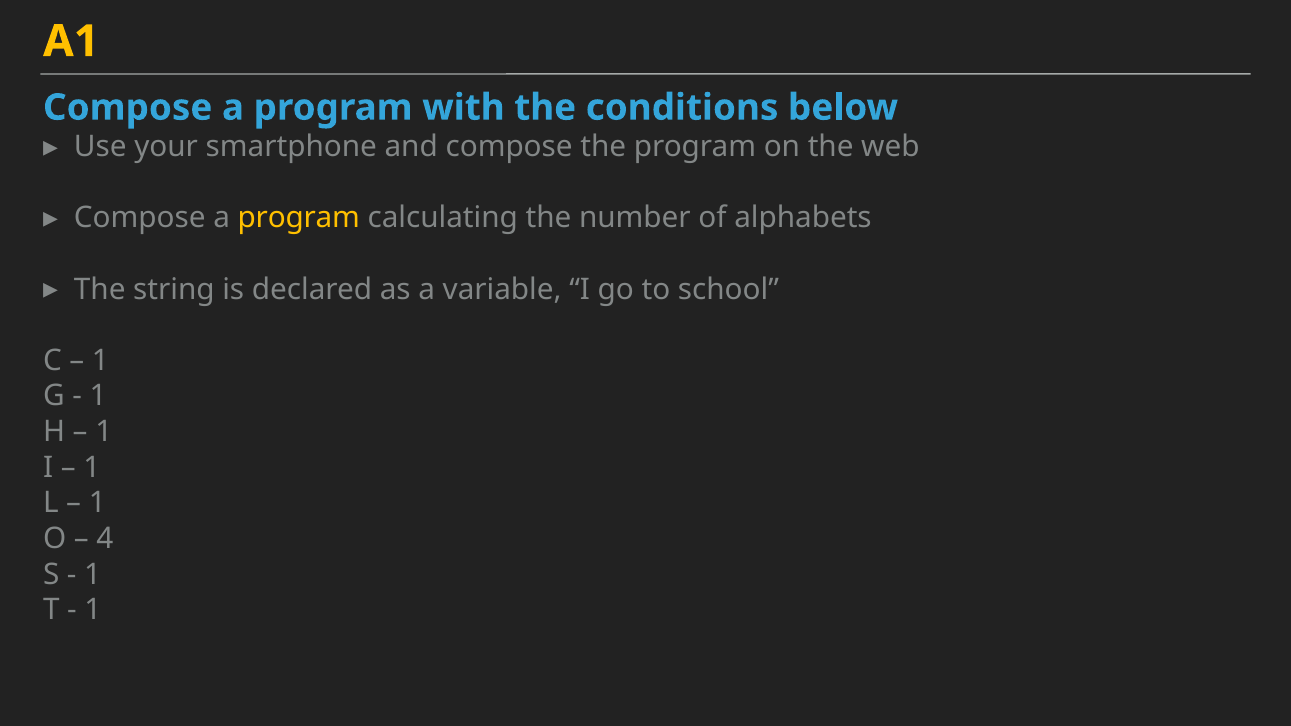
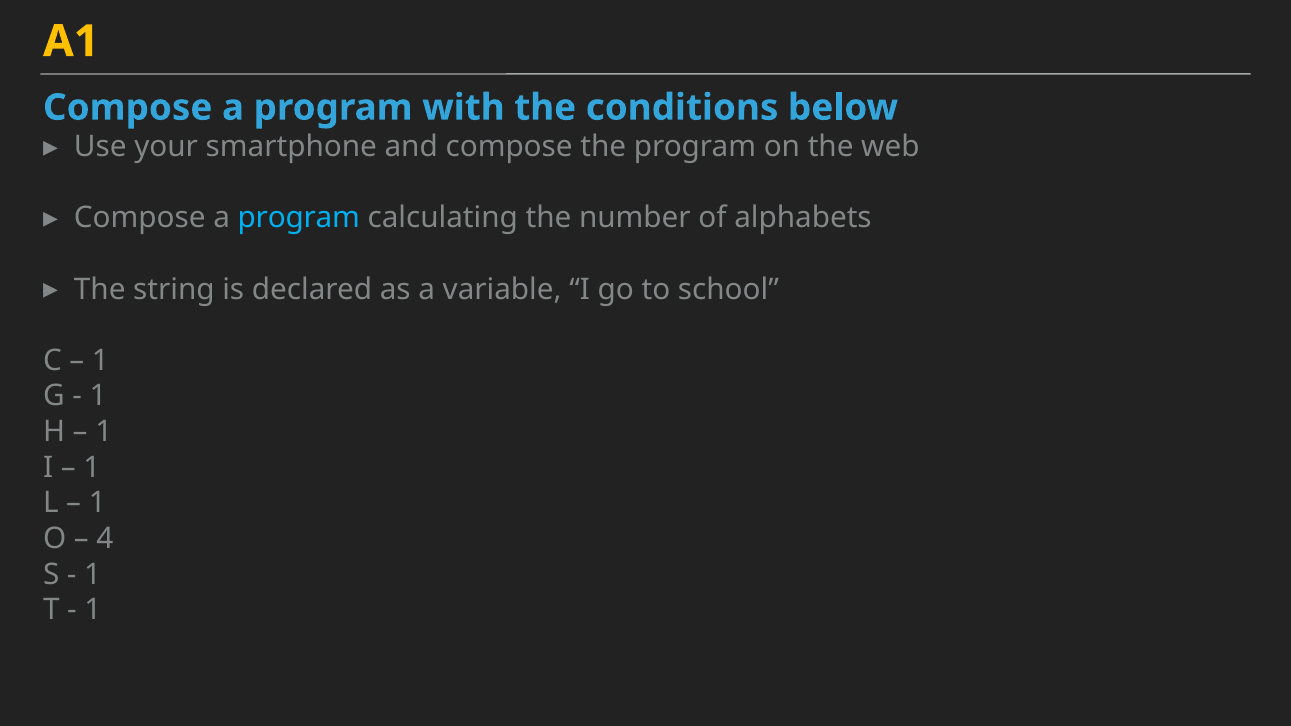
program at (299, 218) colour: yellow -> light blue
